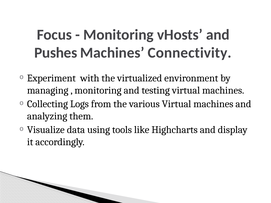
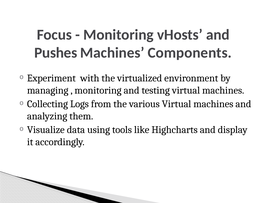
Connectivity: Connectivity -> Components
